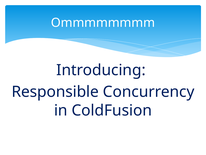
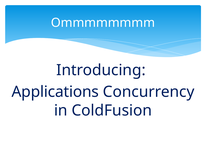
Responsible: Responsible -> Applications
